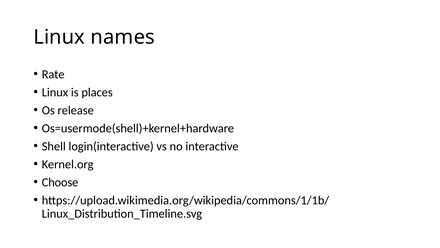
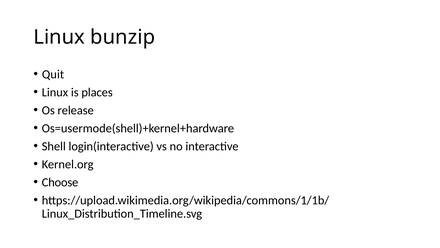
names: names -> bunzip
Rate: Rate -> Quit
